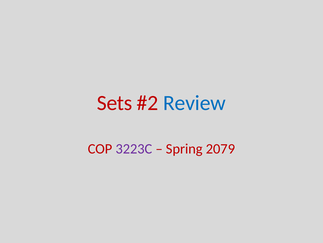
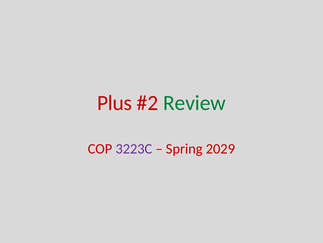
Sets: Sets -> Plus
Review colour: blue -> green
2079: 2079 -> 2029
